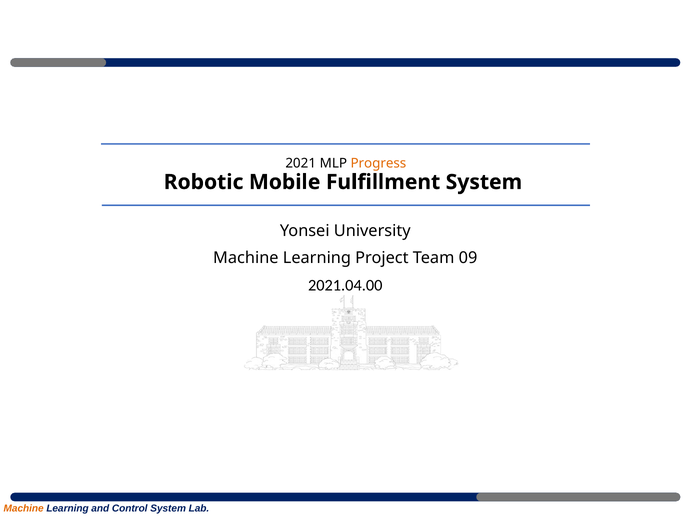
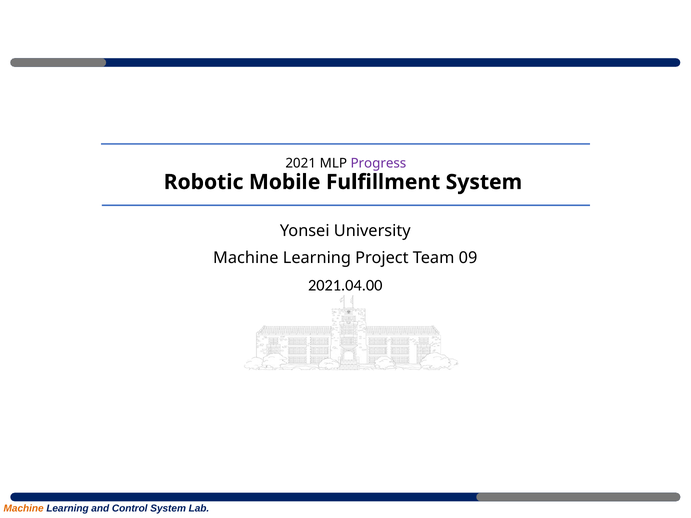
Progress colour: orange -> purple
